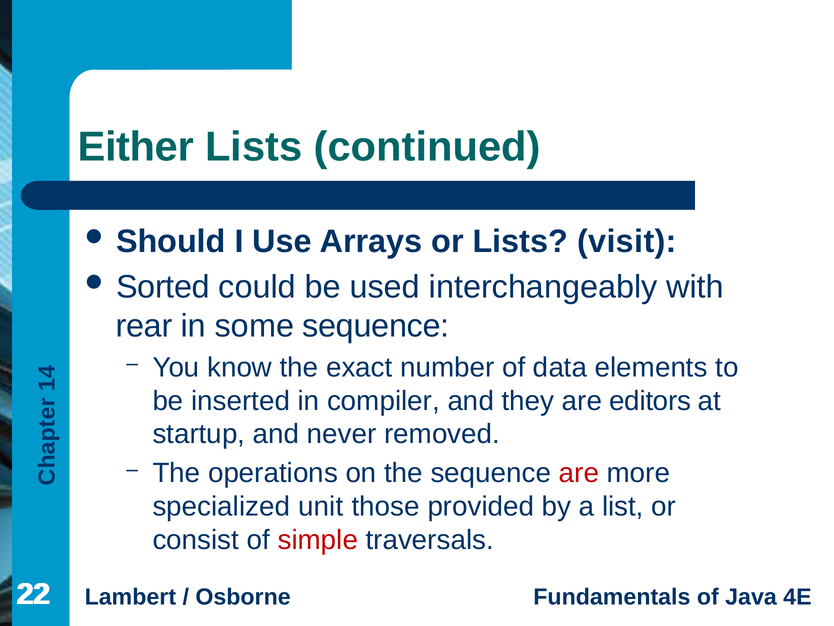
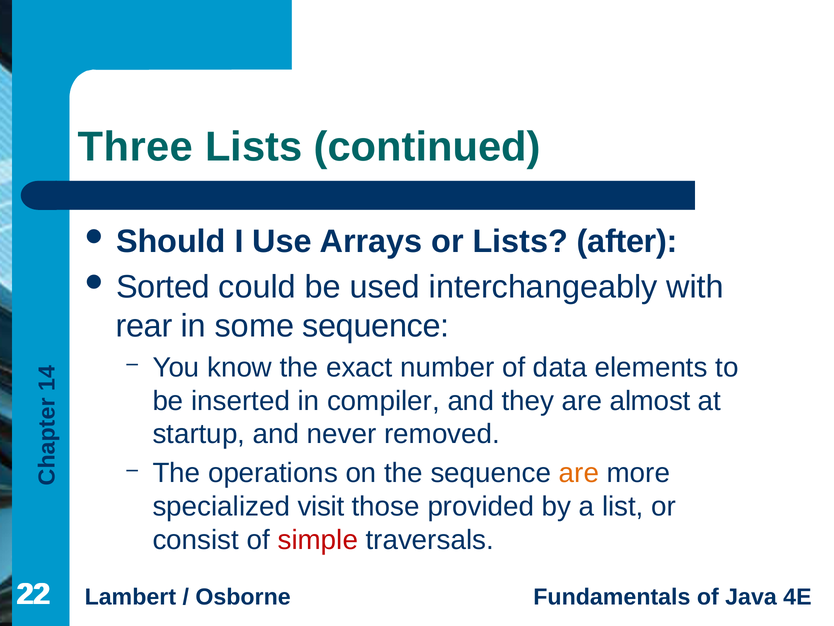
Either: Either -> Three
visit: visit -> after
editors: editors -> almost
are at (579, 473) colour: red -> orange
unit: unit -> visit
